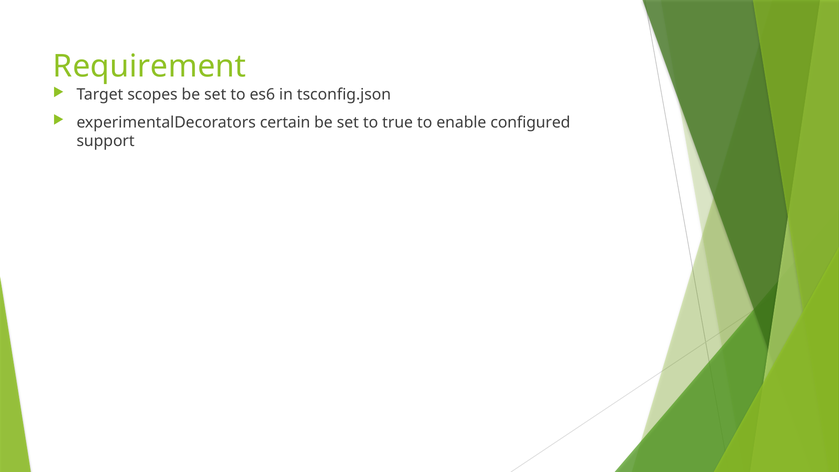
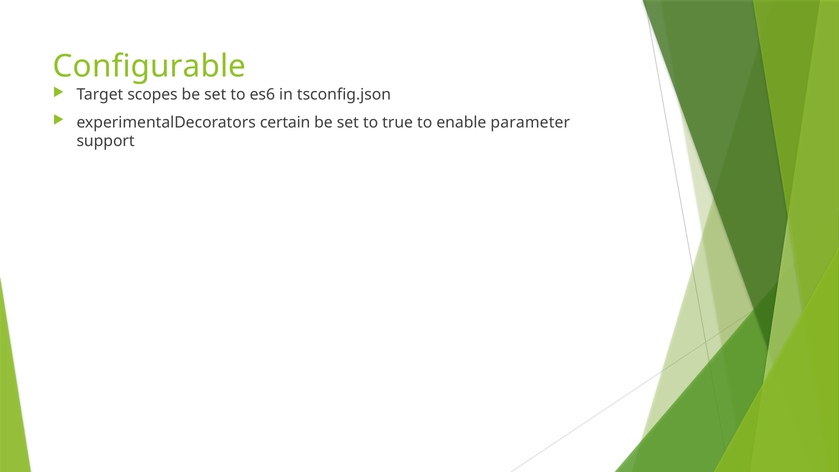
Requirement: Requirement -> Configurable
configured: configured -> parameter
